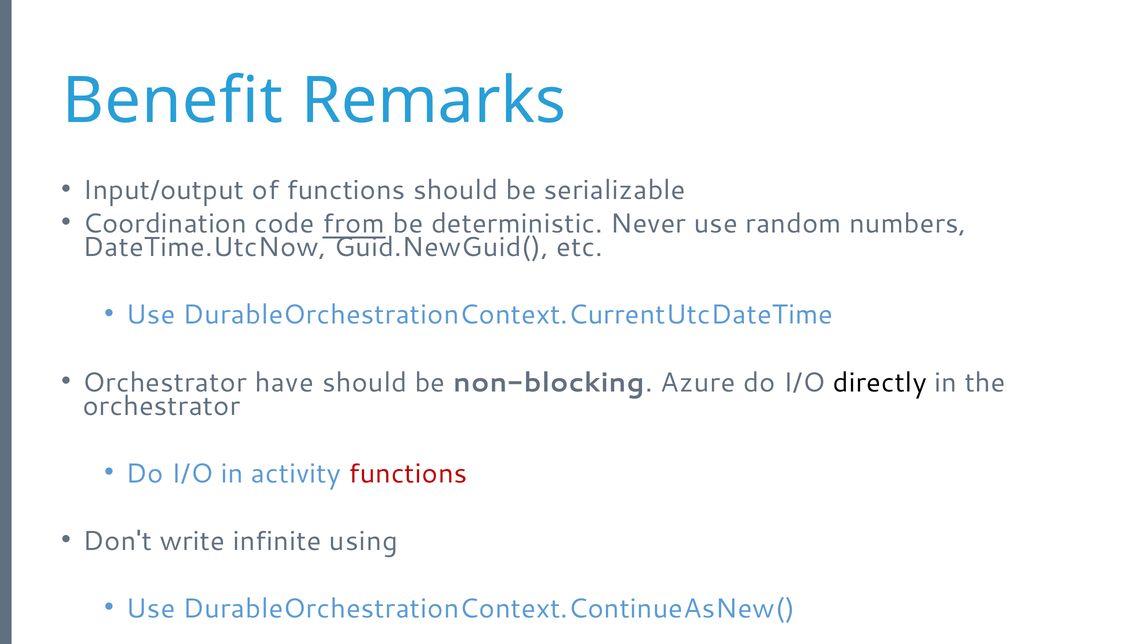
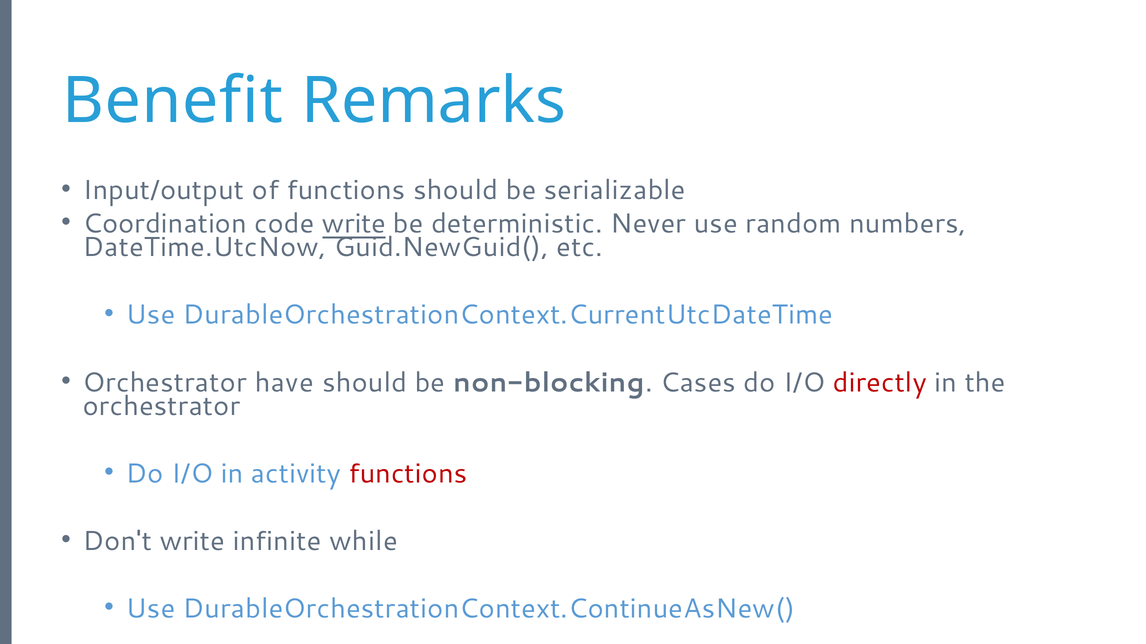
code from: from -> write
non-blocking Azure: Azure -> Cases
directly colour: black -> red
using: using -> while
